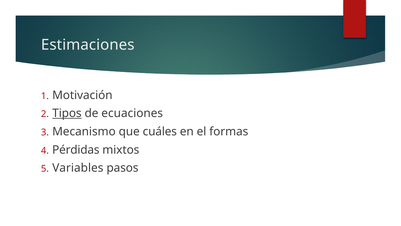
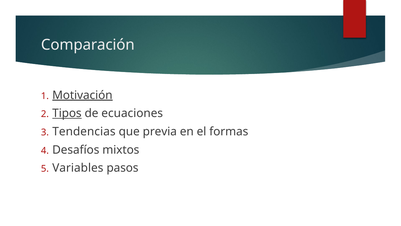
Estimaciones: Estimaciones -> Comparación
Motivación underline: none -> present
Mecanismo: Mecanismo -> Tendencias
cuáles: cuáles -> previa
Pérdidas: Pérdidas -> Desafíos
